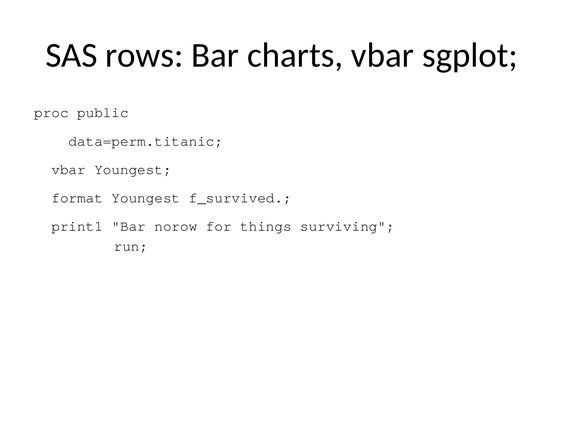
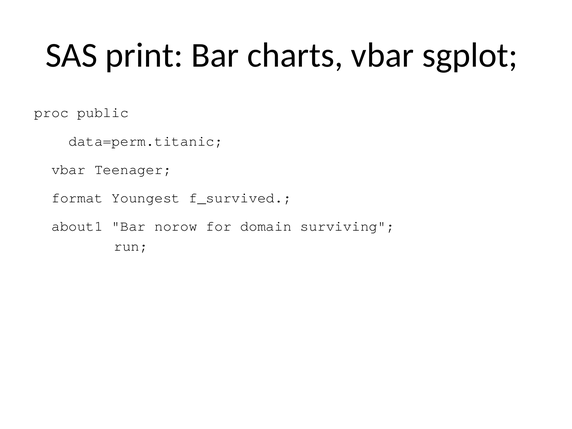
rows: rows -> print
vbar Youngest: Youngest -> Teenager
print1: print1 -> about1
things: things -> domain
